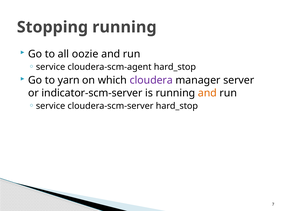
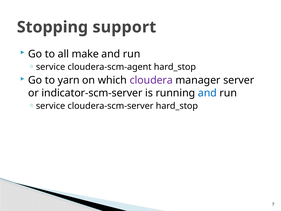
Stopping running: running -> support
oozie: oozie -> make
and at (207, 93) colour: orange -> blue
